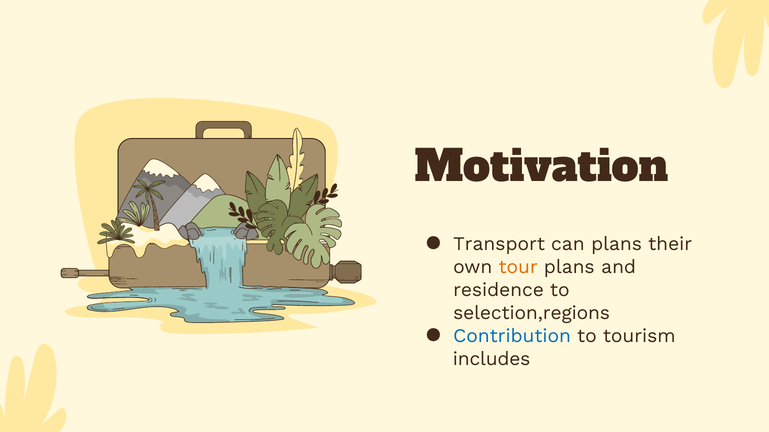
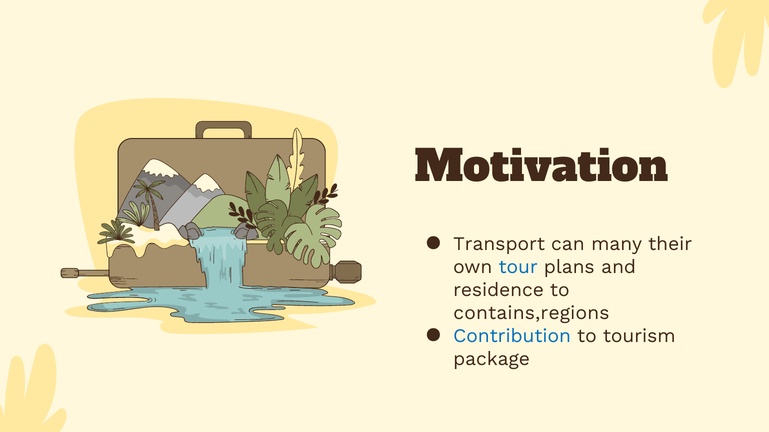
can plans: plans -> many
tour colour: orange -> blue
selection,regions: selection,regions -> contains,regions
includes: includes -> package
